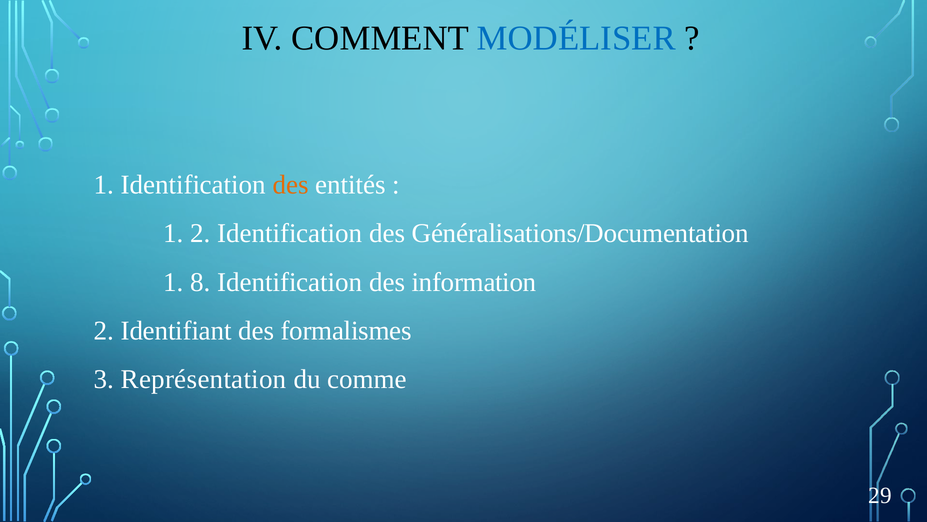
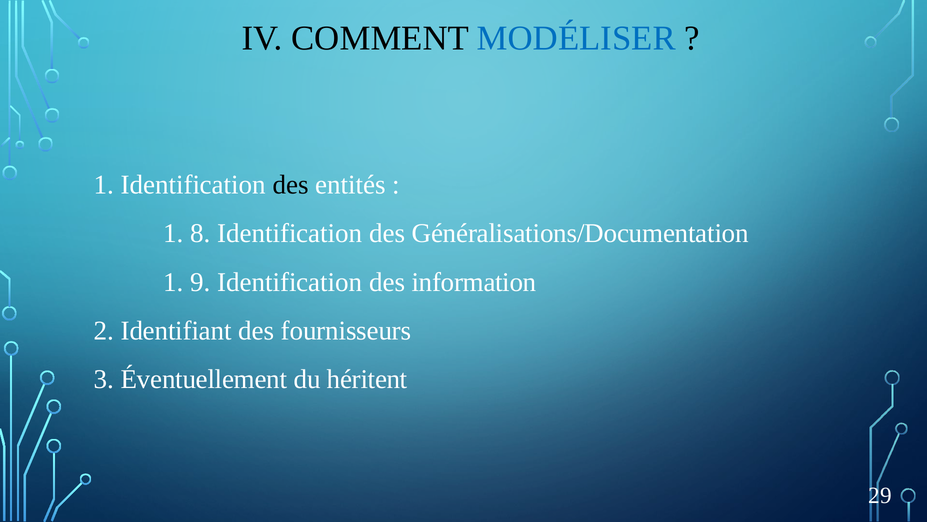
des at (291, 185) colour: orange -> black
1 2: 2 -> 8
8: 8 -> 9
formalismes: formalismes -> fournisseurs
Représentation: Représentation -> Éventuellement
comme: comme -> héritent
